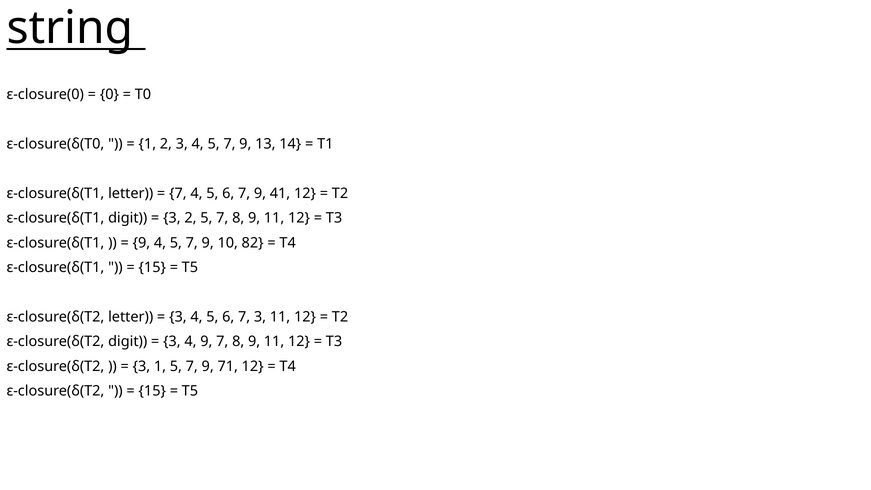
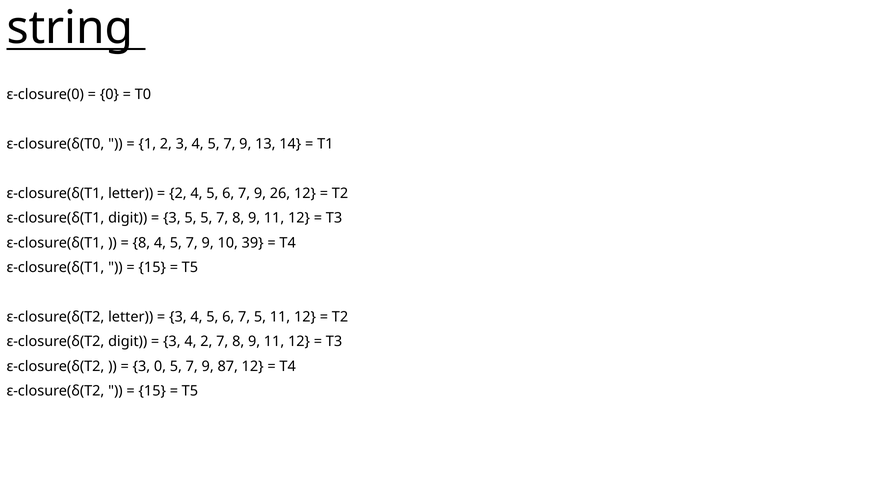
7 at (178, 193): 7 -> 2
41: 41 -> 26
3 2: 2 -> 5
9 at (141, 243): 9 -> 8
82: 82 -> 39
7 3: 3 -> 5
4 9: 9 -> 2
3 1: 1 -> 0
71: 71 -> 87
